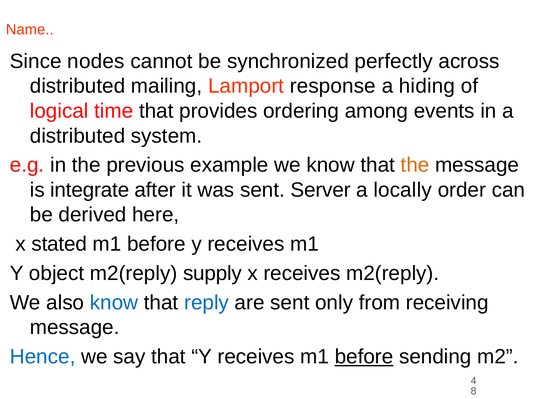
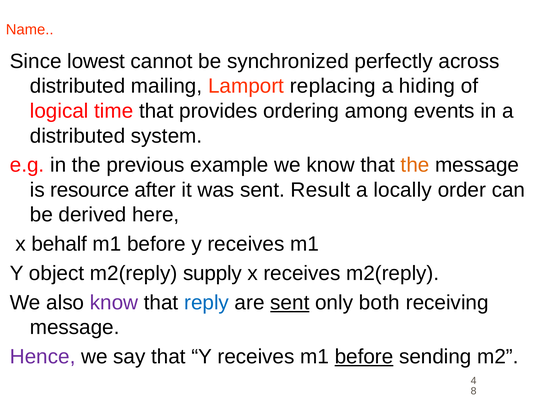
nodes: nodes -> lowest
response: response -> replacing
integrate: integrate -> resource
Server: Server -> Result
stated: stated -> behalf
know at (114, 303) colour: blue -> purple
sent at (290, 303) underline: none -> present
from: from -> both
Hence colour: blue -> purple
